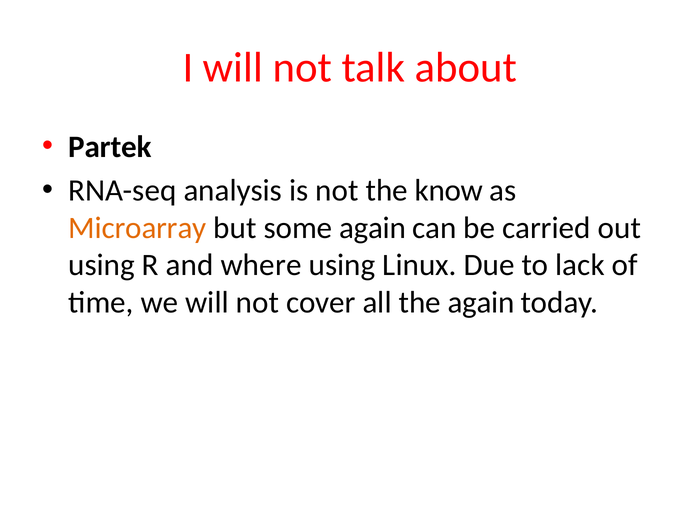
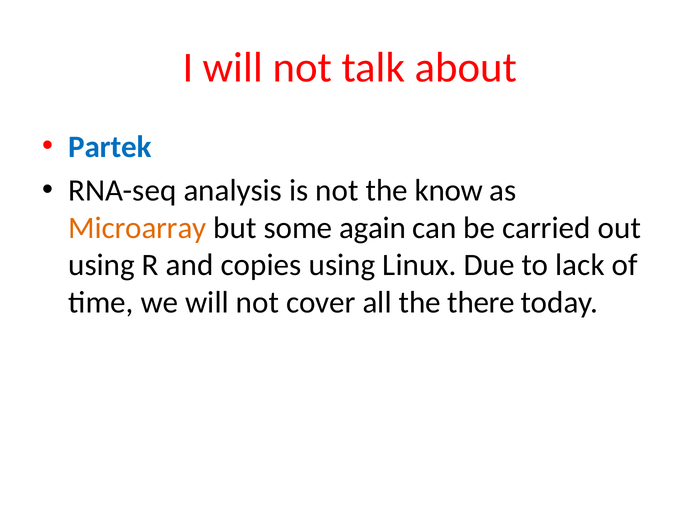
Partek colour: black -> blue
where: where -> copies
the again: again -> there
